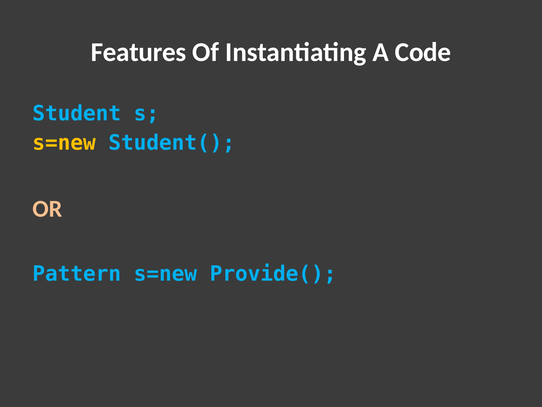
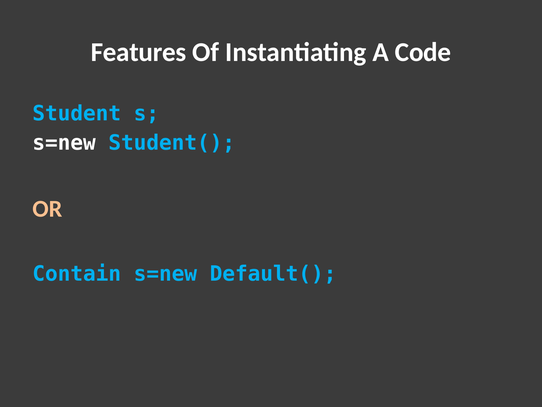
s=new at (64, 143) colour: yellow -> white
Pattern: Pattern -> Contain
Provide(: Provide( -> Default(
